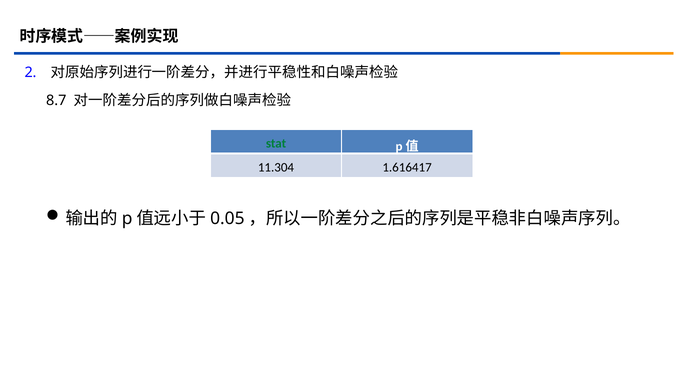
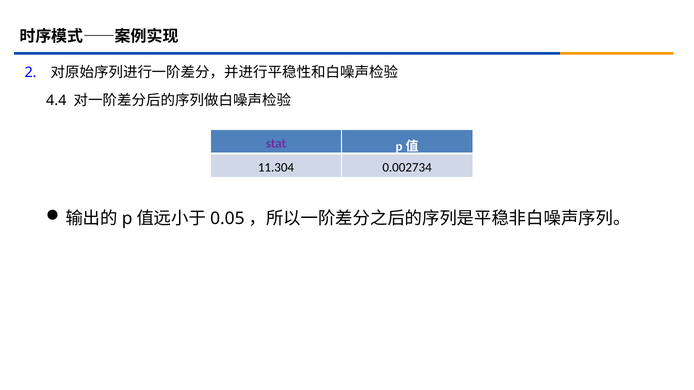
8.7: 8.7 -> 4.4
stat colour: green -> purple
1.616417: 1.616417 -> 0.002734
